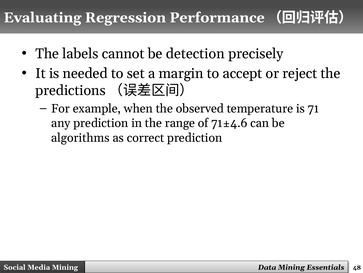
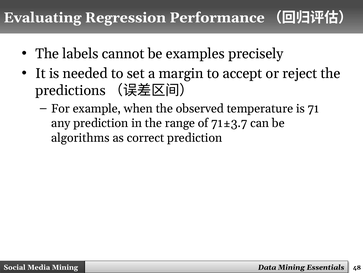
detection: detection -> examples
71±4.6: 71±4.6 -> 71±3.7
